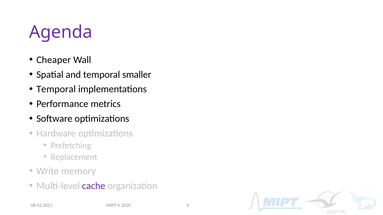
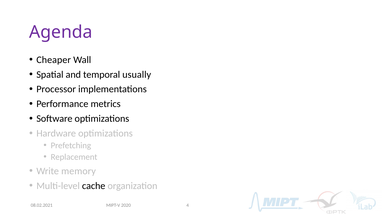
smaller: smaller -> usually
Temporal at (56, 89): Temporal -> Processor
cache colour: purple -> black
